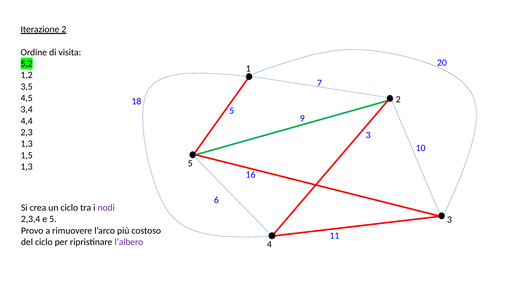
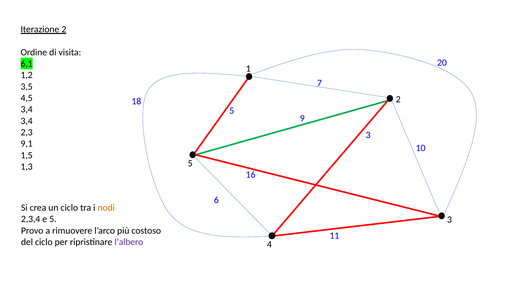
5,2: 5,2 -> 6,1
4,4 at (27, 121): 4,4 -> 3,4
1,3 at (27, 144): 1,3 -> 9,1
nodi colour: purple -> orange
